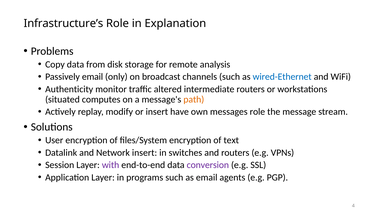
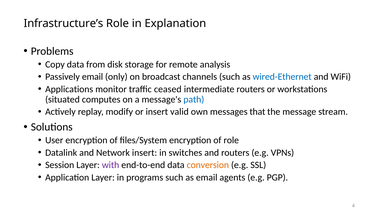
Authenticity: Authenticity -> Applications
altered: altered -> ceased
path colour: orange -> blue
have: have -> valid
messages role: role -> that
of text: text -> role
conversion colour: purple -> orange
